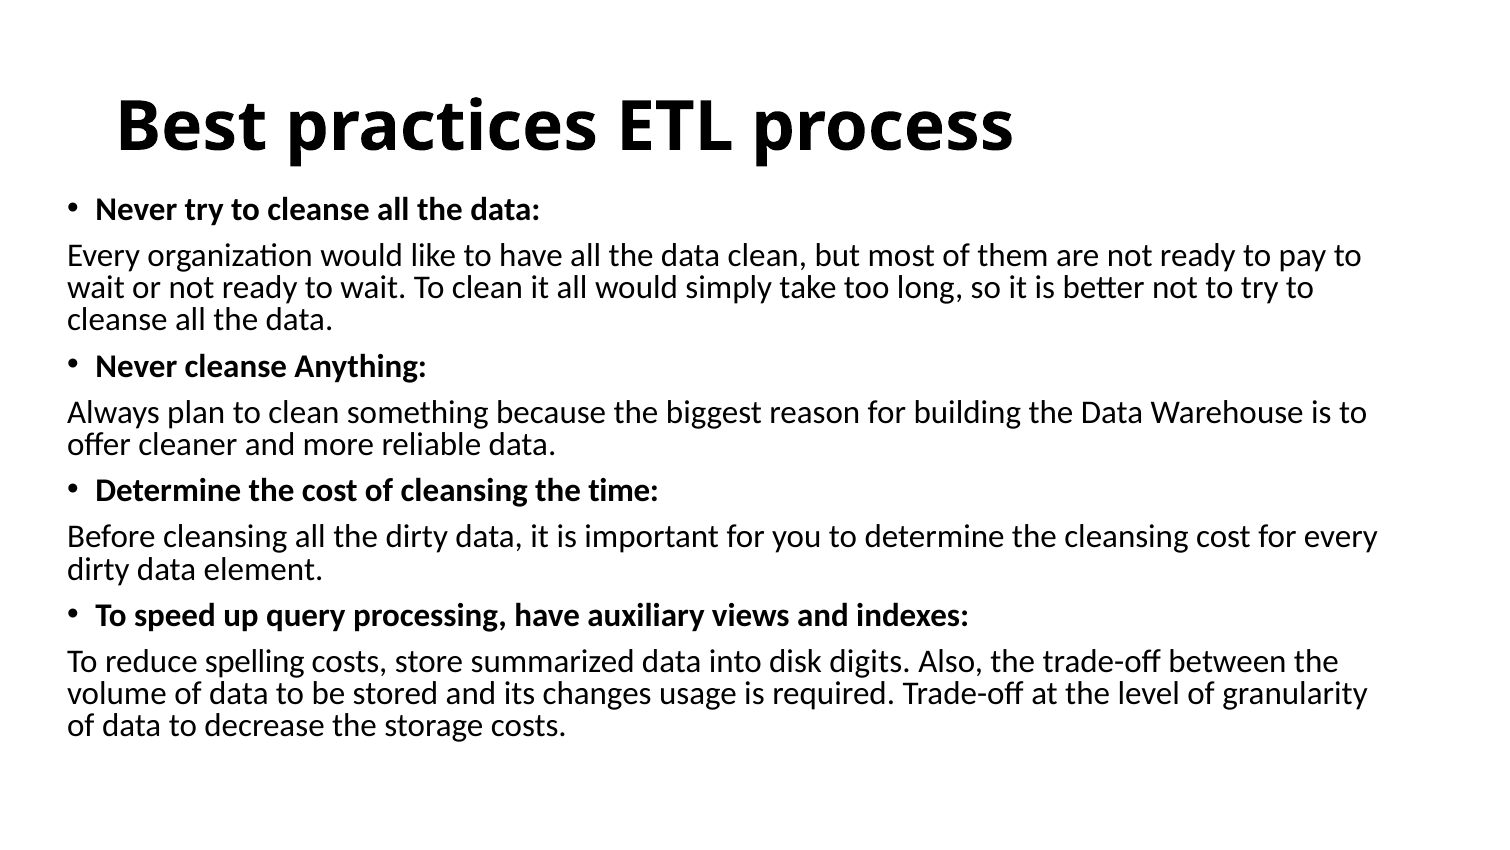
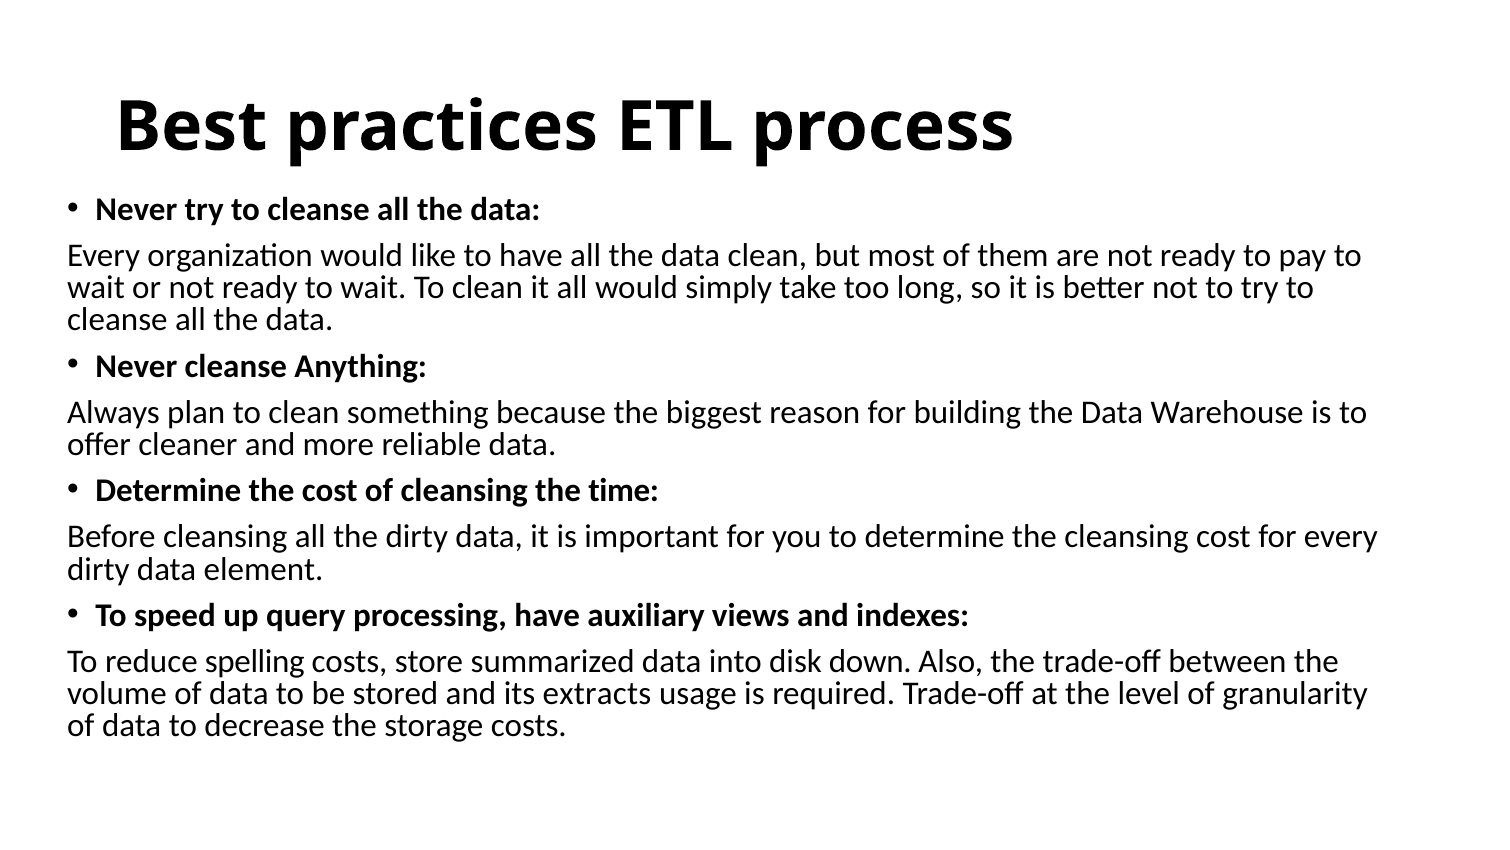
digits: digits -> down
changes: changes -> extracts
